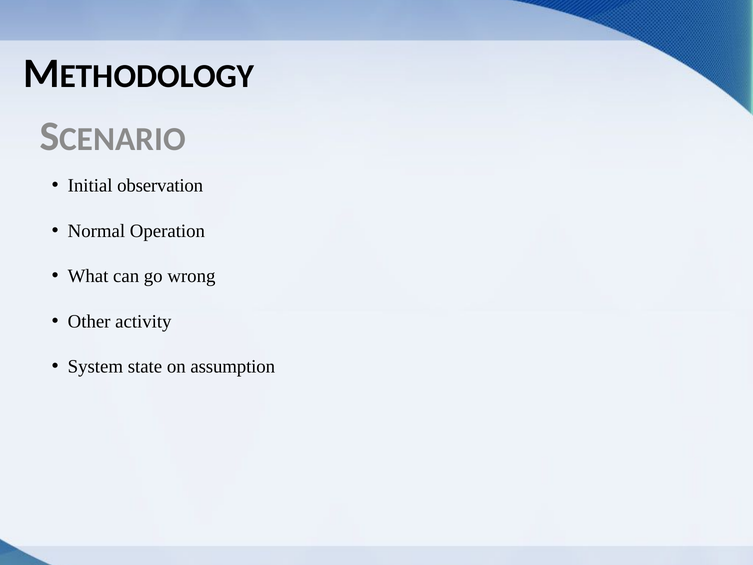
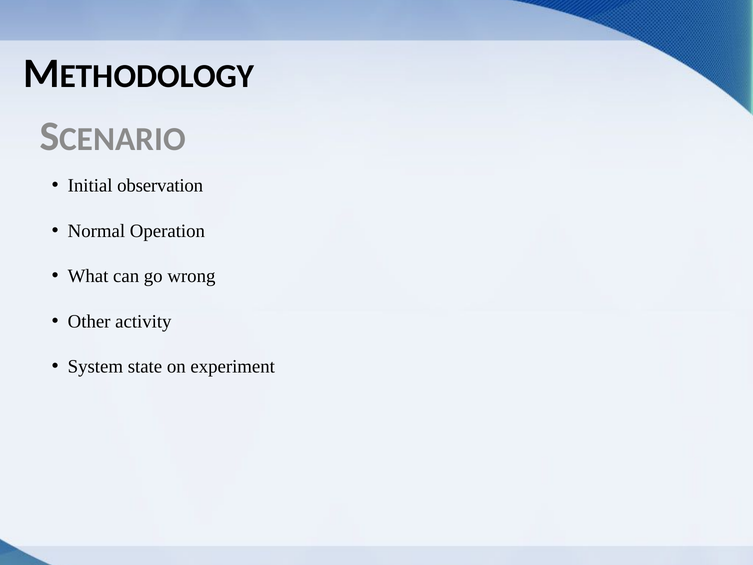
assumption: assumption -> experiment
